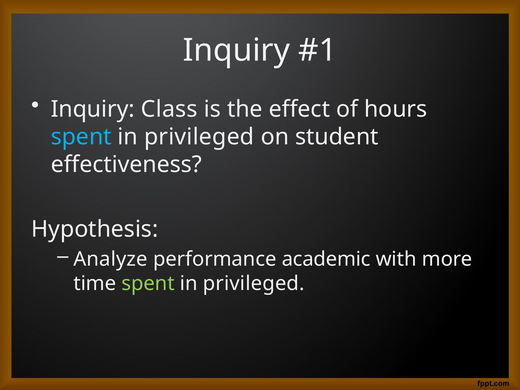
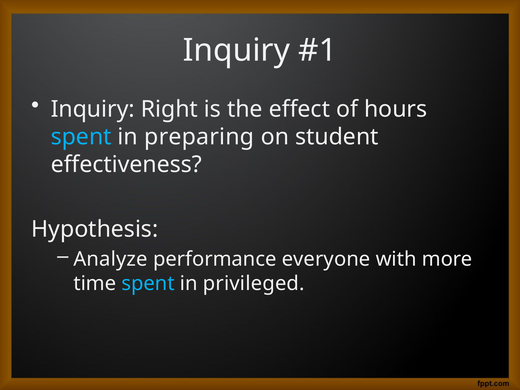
Class: Class -> Right
privileged at (199, 137): privileged -> preparing
academic: academic -> everyone
spent at (148, 283) colour: light green -> light blue
